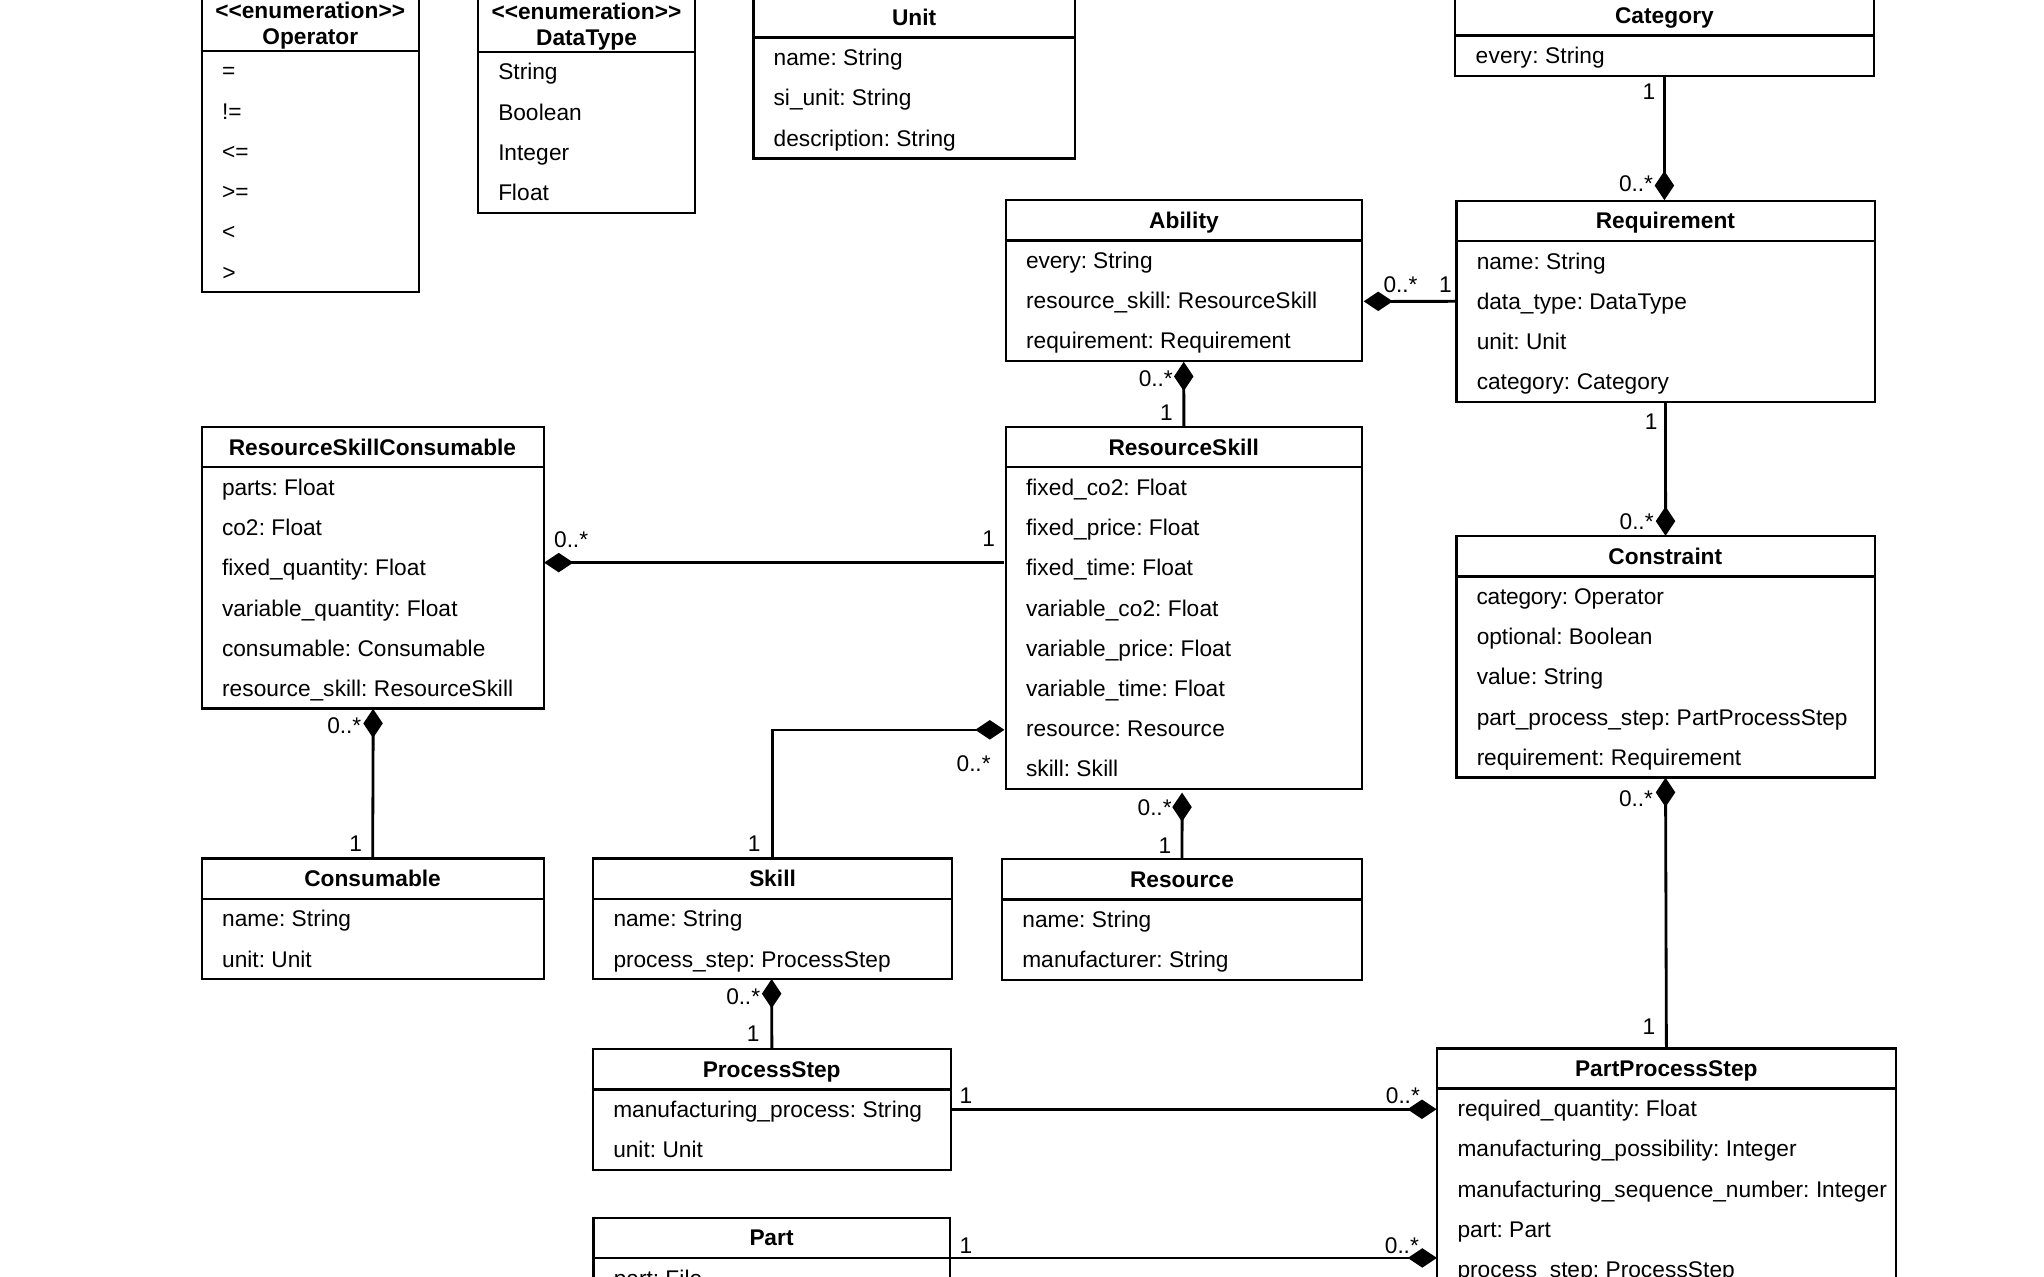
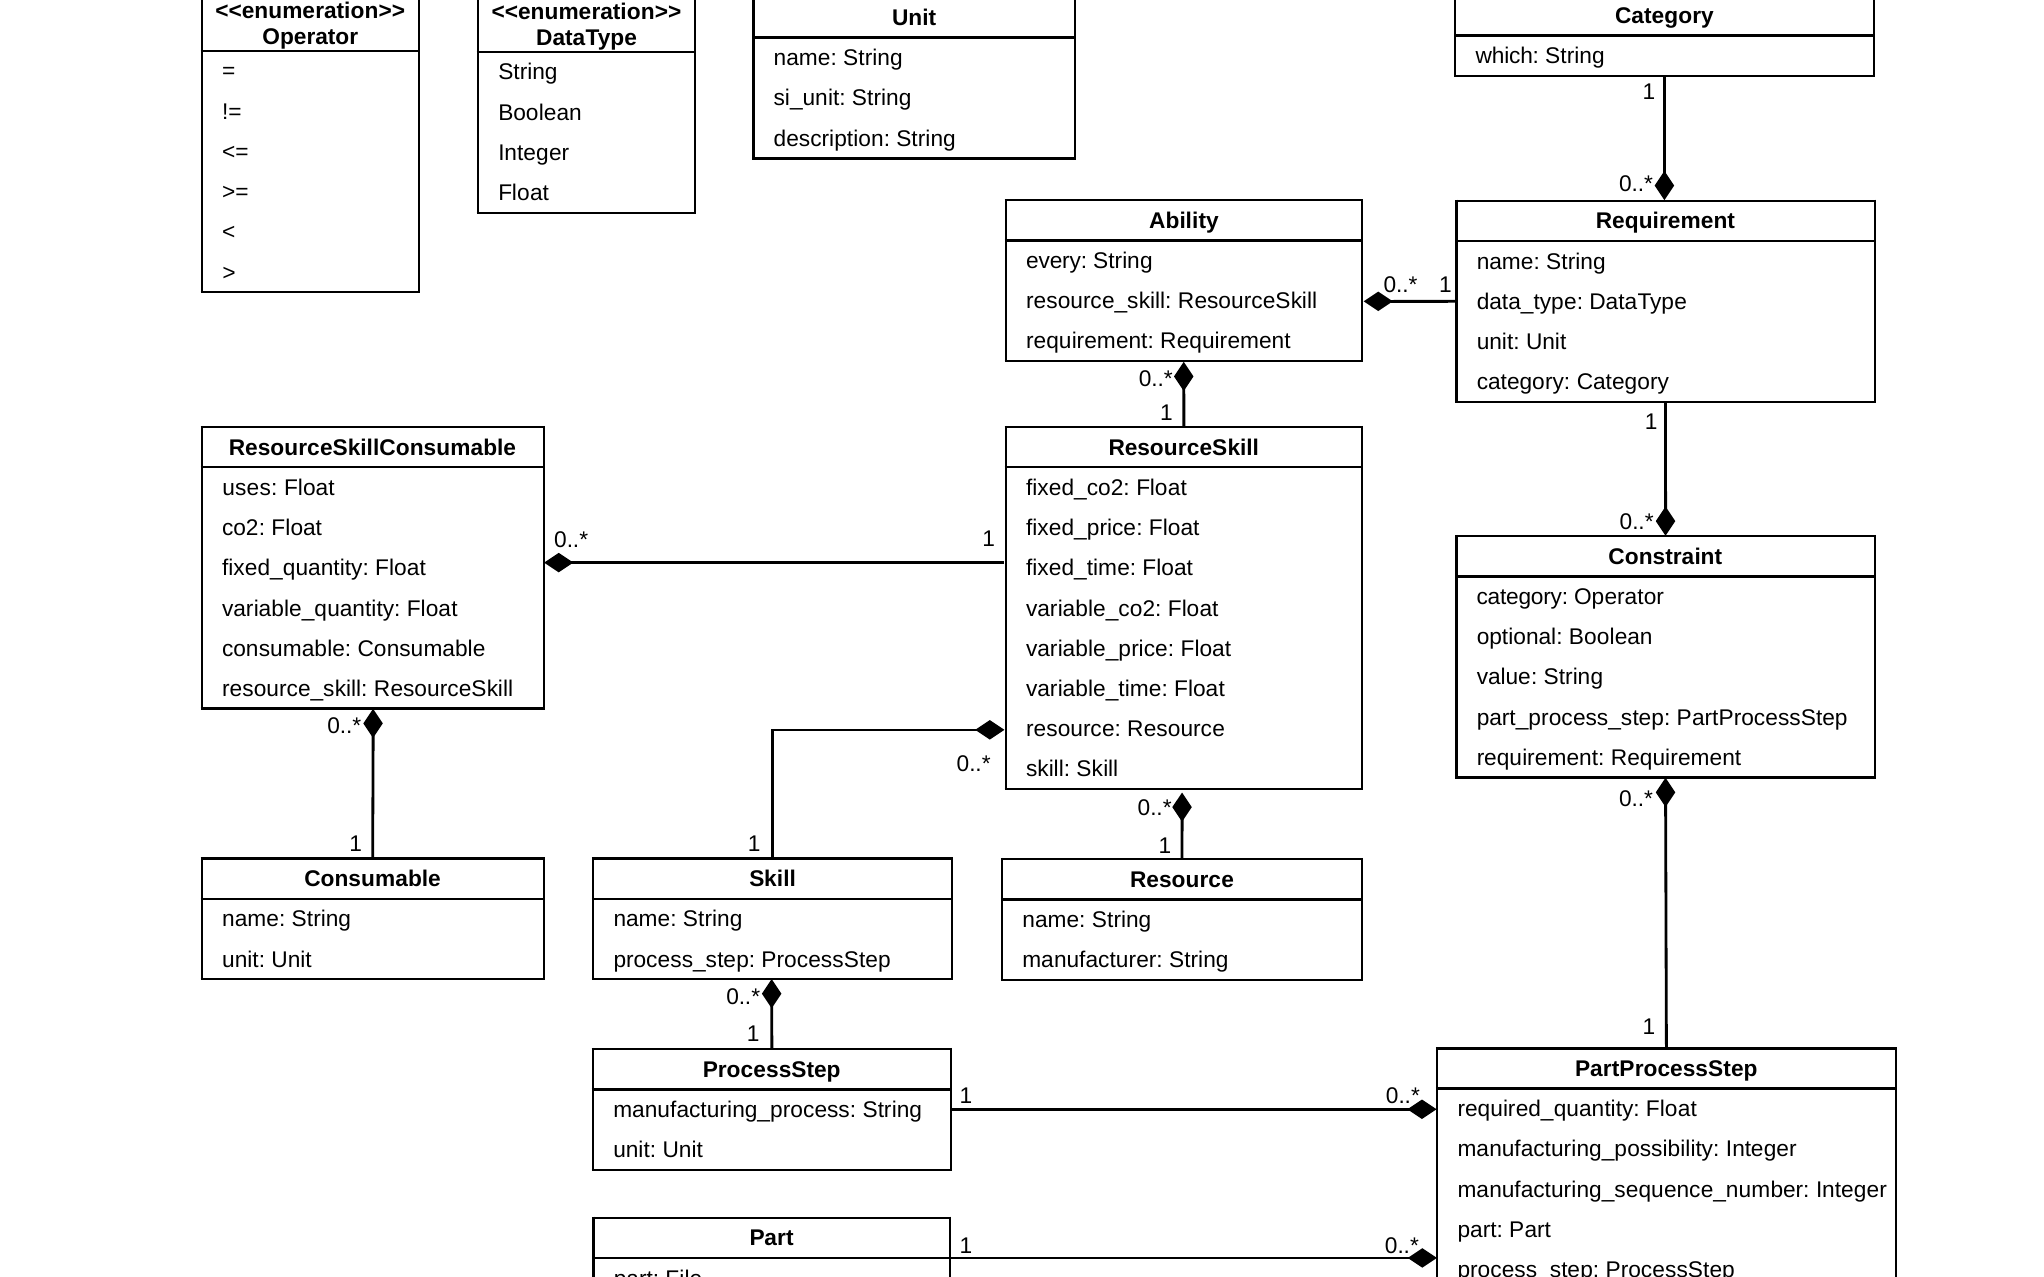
every at (1507, 56): every -> which
parts: parts -> uses
